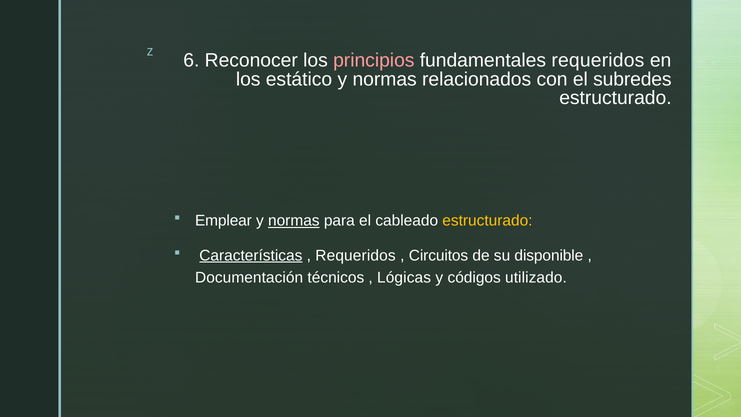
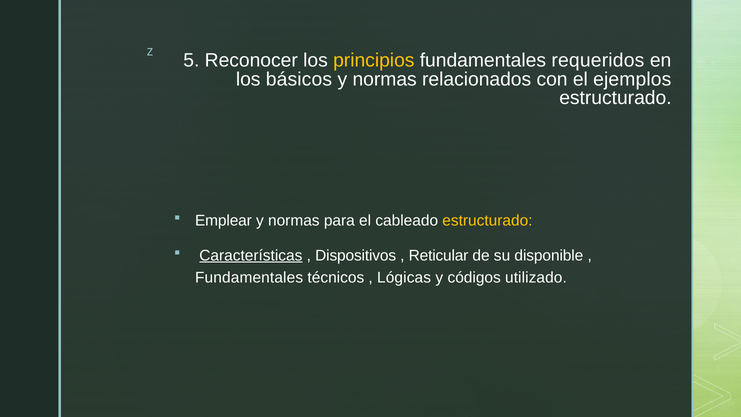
6: 6 -> 5
principios colour: pink -> yellow
estático: estático -> básicos
subredes: subredes -> ejemplos
normas at (294, 221) underline: present -> none
Requeridos at (356, 255): Requeridos -> Dispositivos
Circuitos: Circuitos -> Reticular
Documentación at (249, 278): Documentación -> Fundamentales
